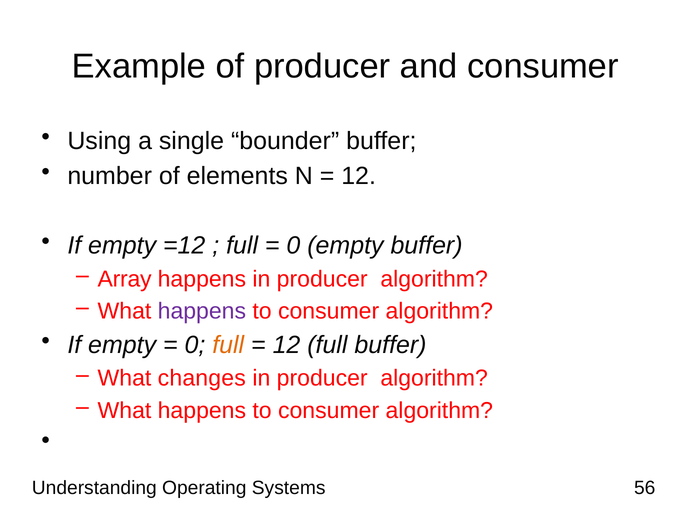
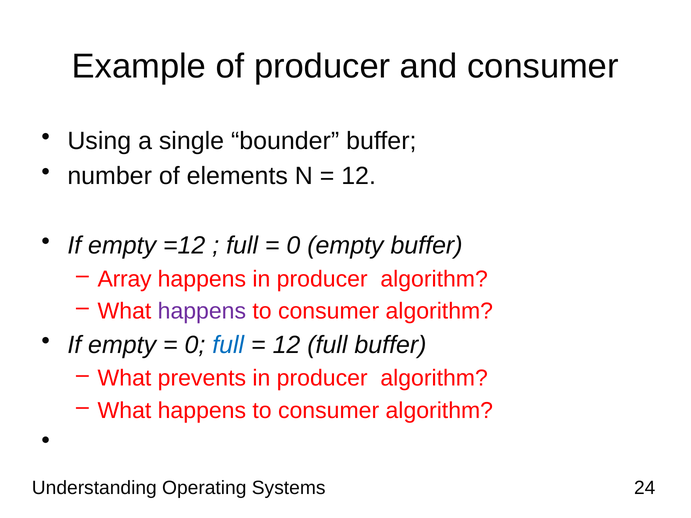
full at (228, 345) colour: orange -> blue
changes: changes -> prevents
56: 56 -> 24
